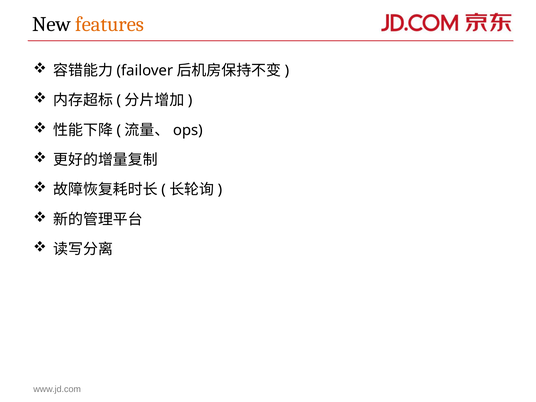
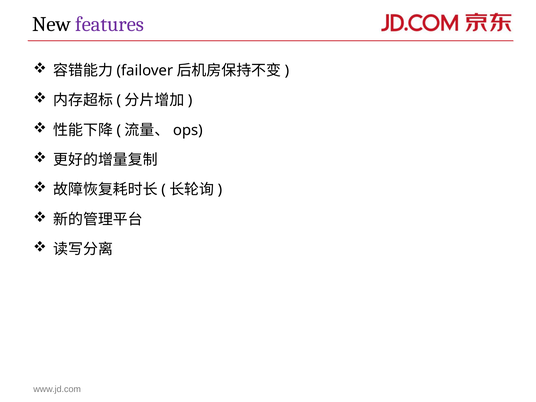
features colour: orange -> purple
